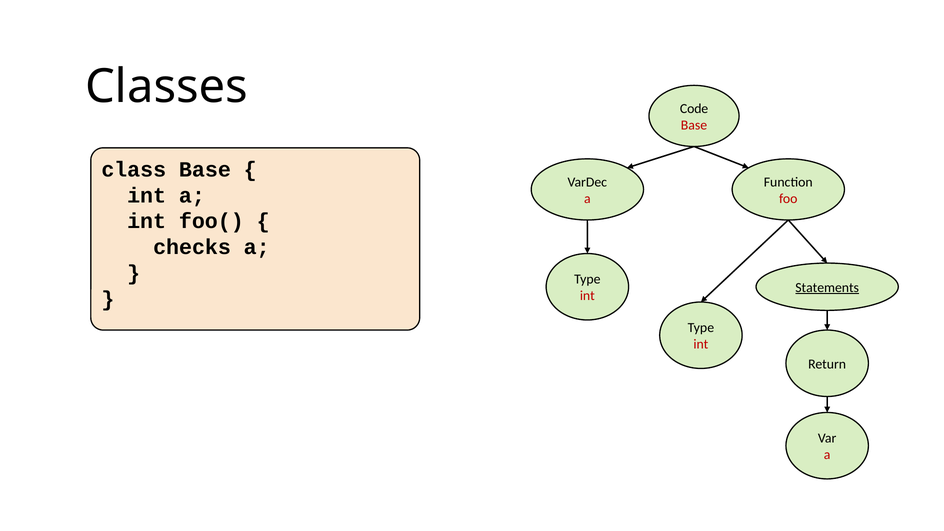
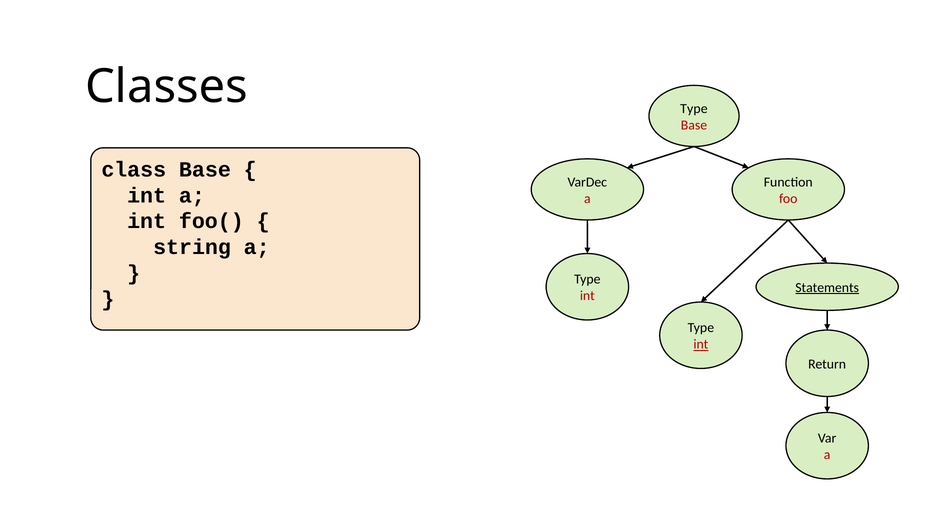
Classes Code: Code -> Type
checks: checks -> string
int at (701, 344) underline: none -> present
